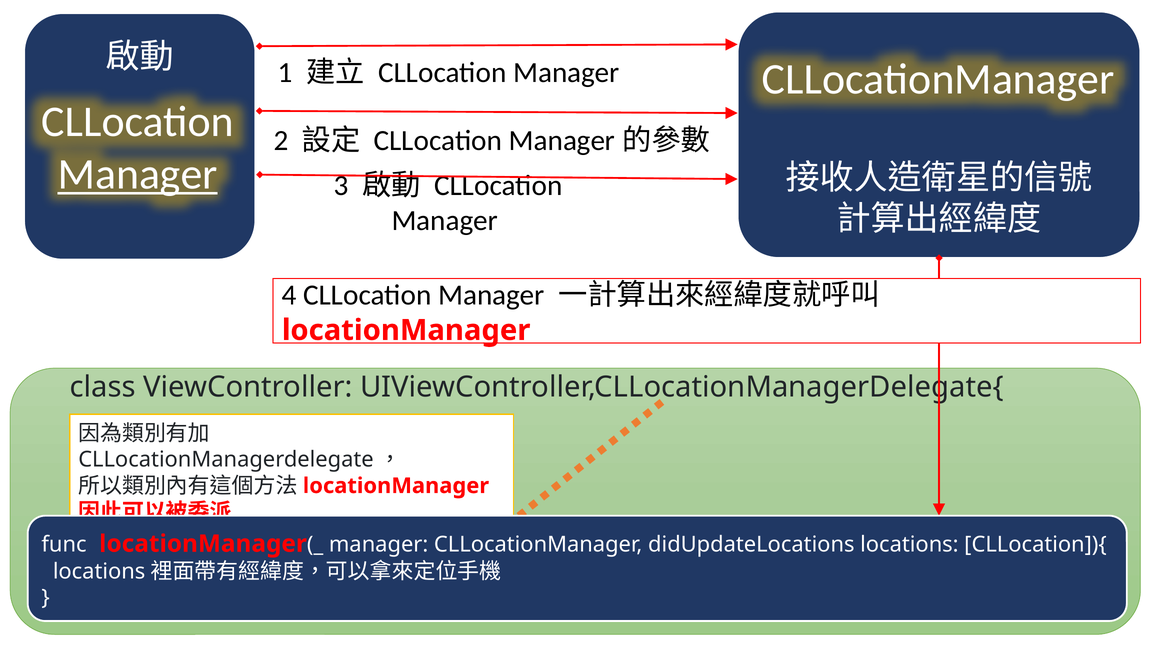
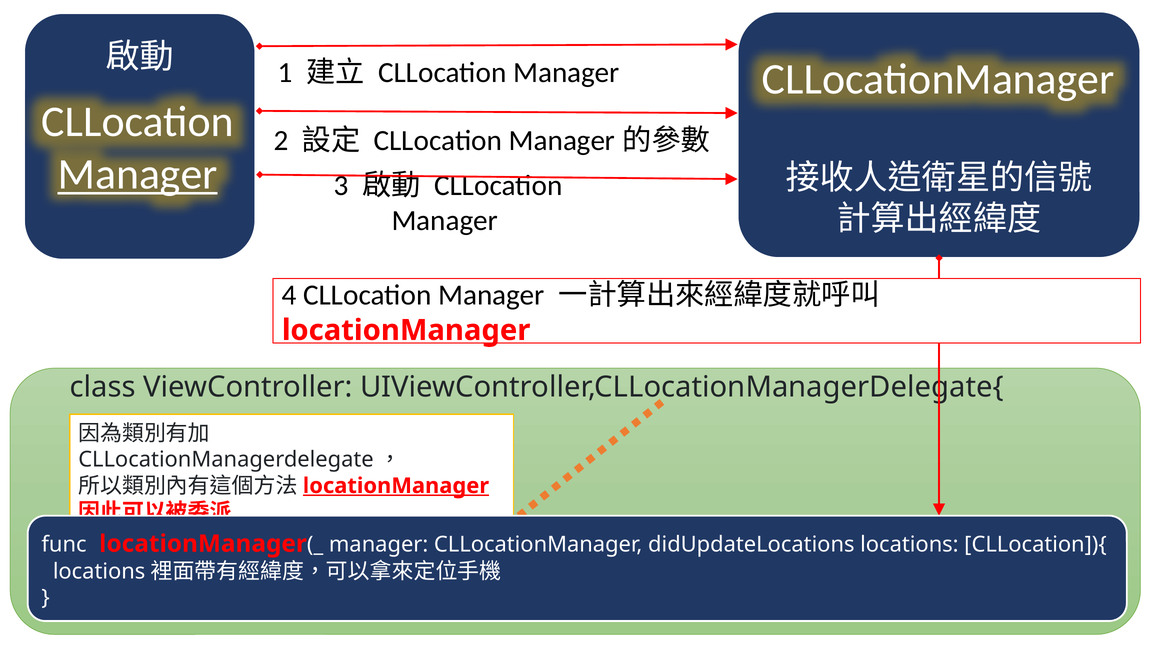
locationManager at (396, 486) underline: none -> present
